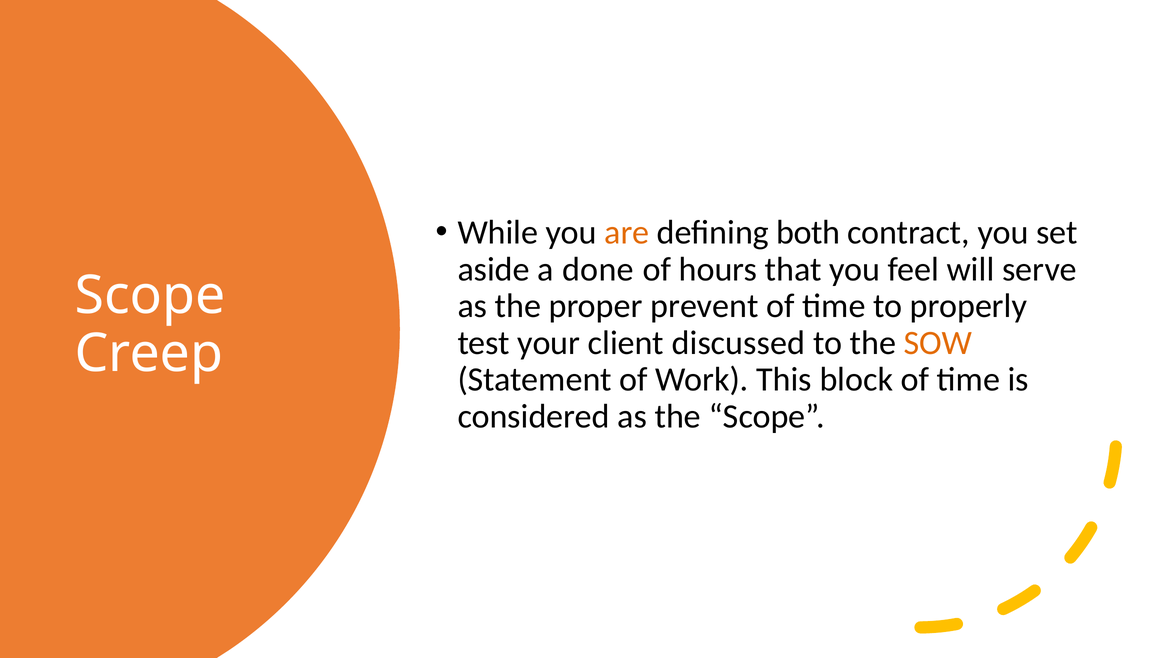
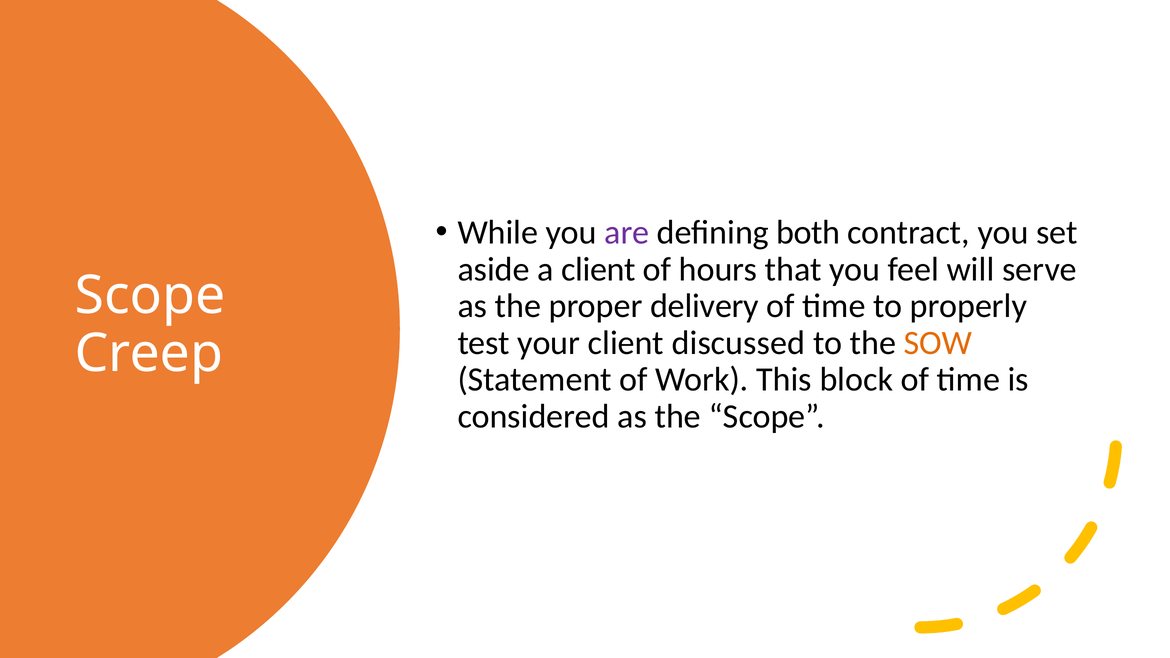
are colour: orange -> purple
a done: done -> client
prevent: prevent -> delivery
